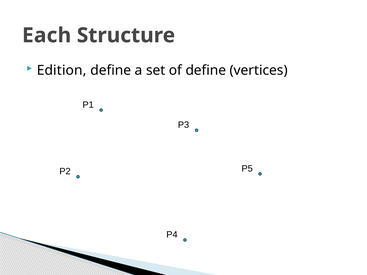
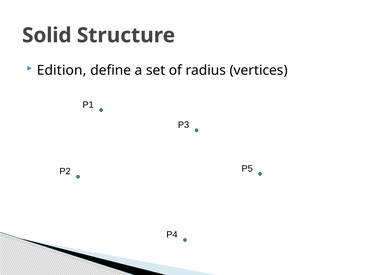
Each: Each -> Solid
of define: define -> radius
